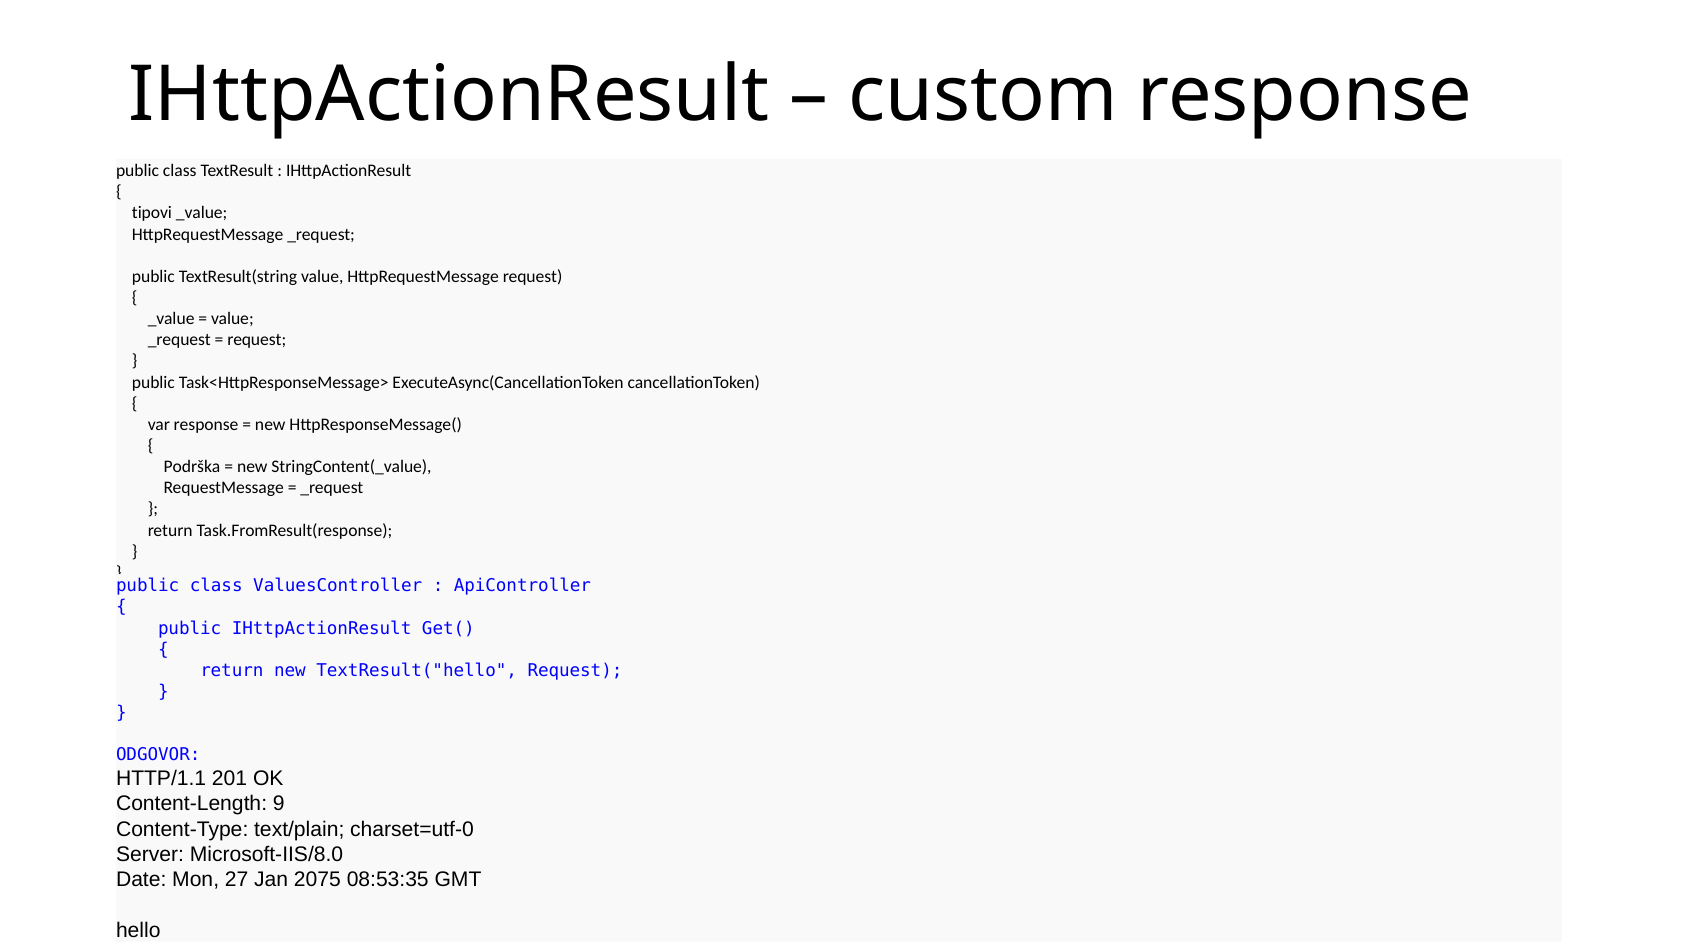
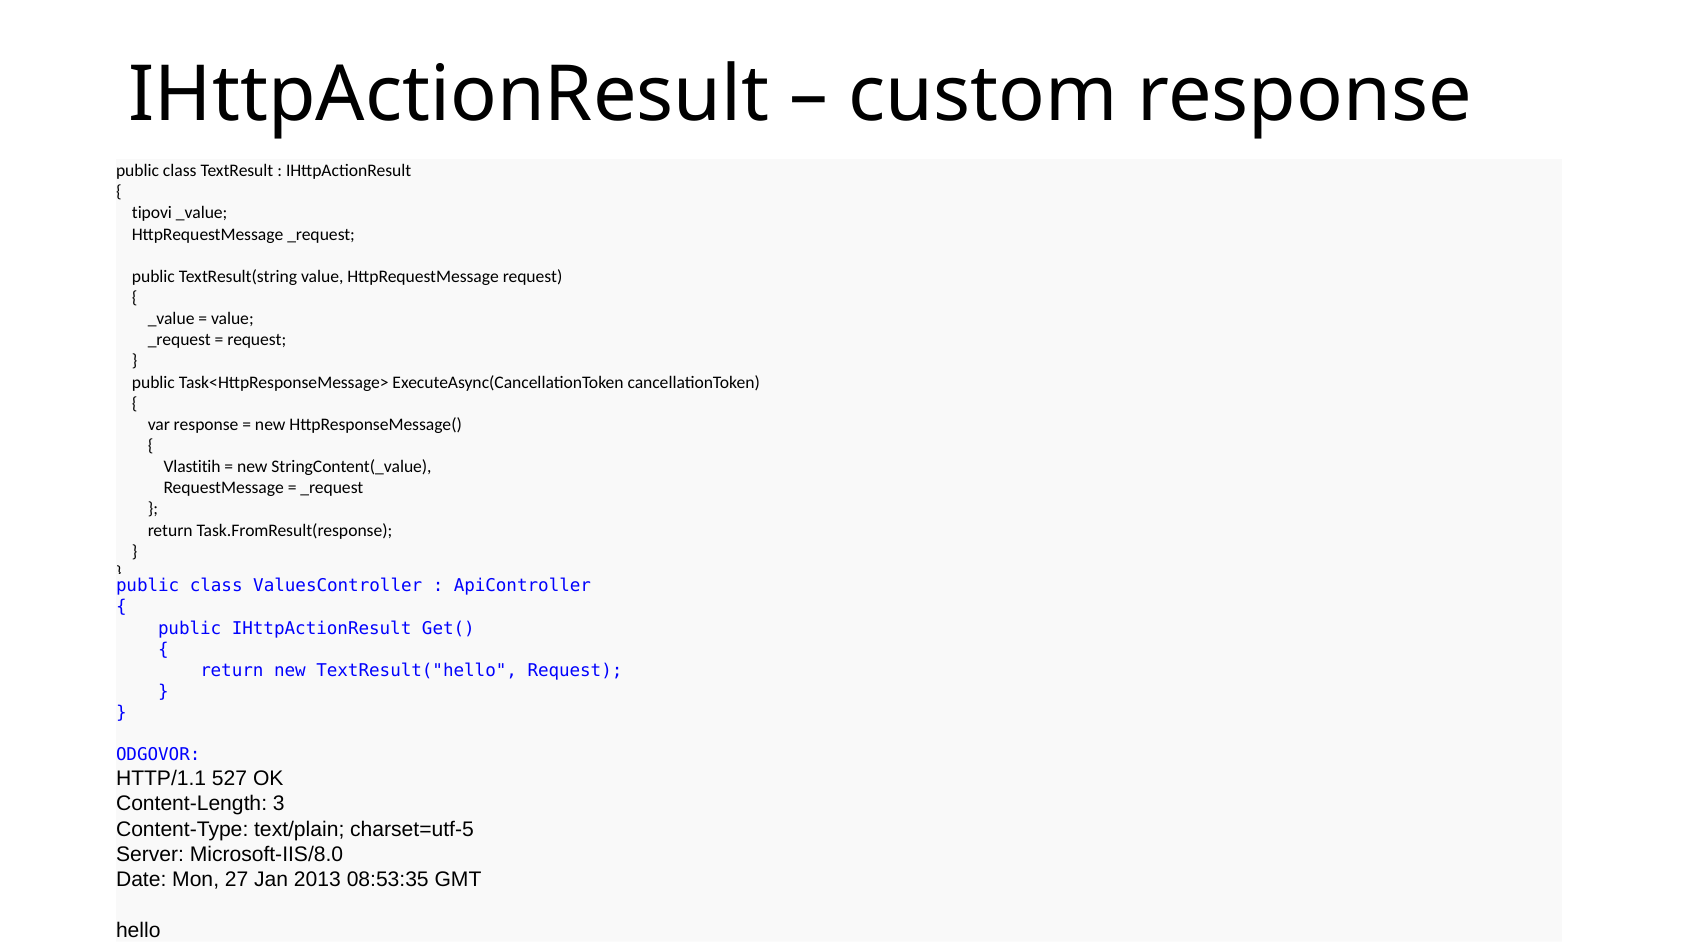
Podrška: Podrška -> Vlastitih
201: 201 -> 527
9: 9 -> 3
charset=utf-0: charset=utf-0 -> charset=utf-5
2075: 2075 -> 2013
